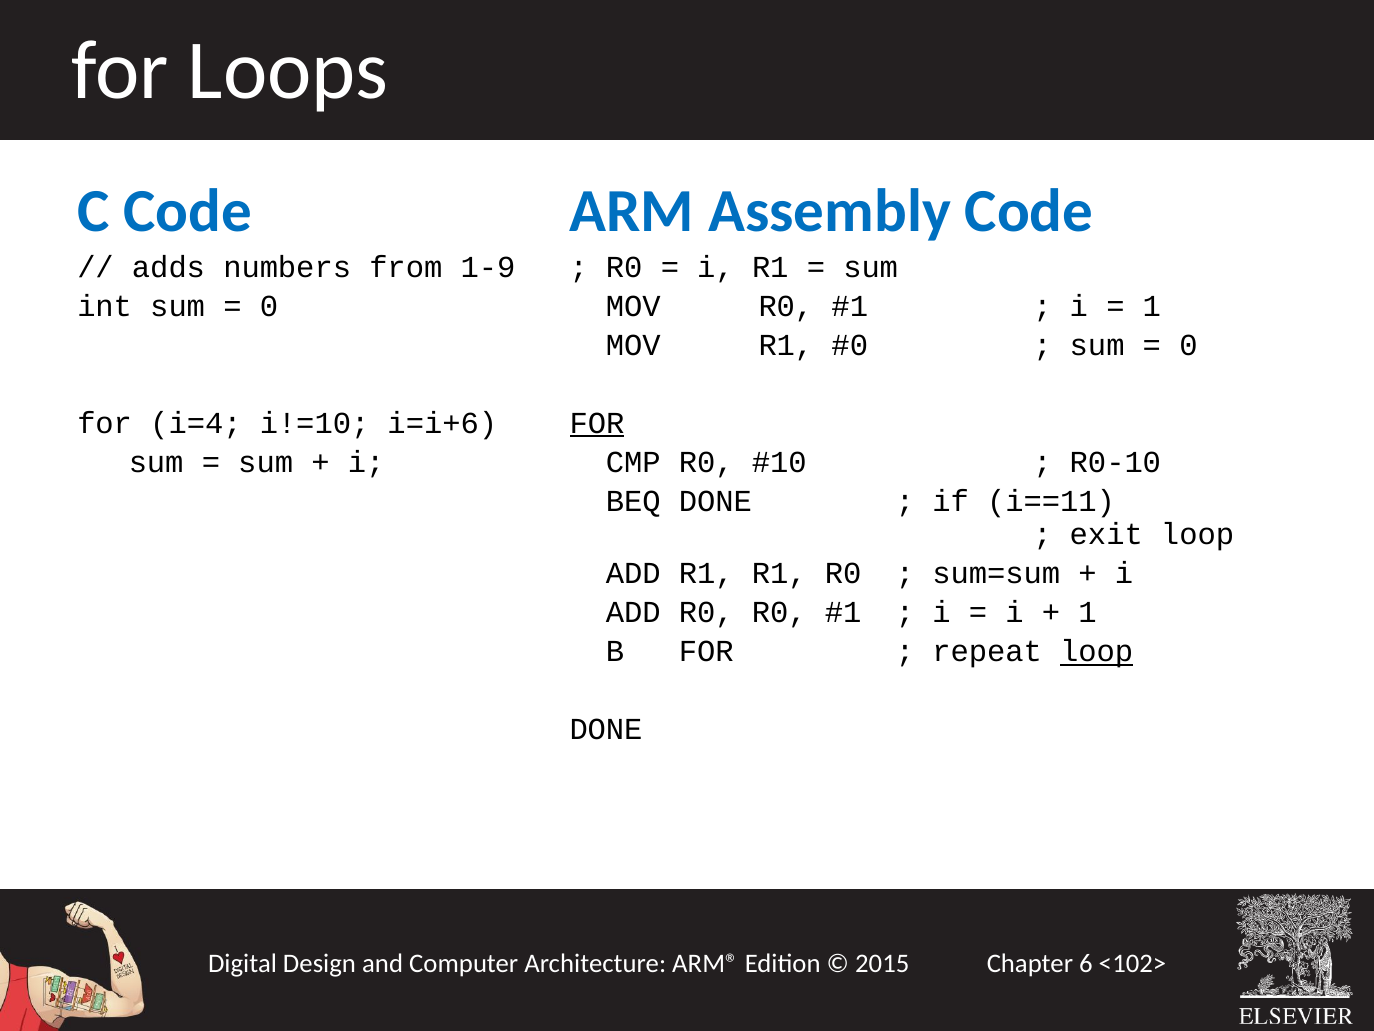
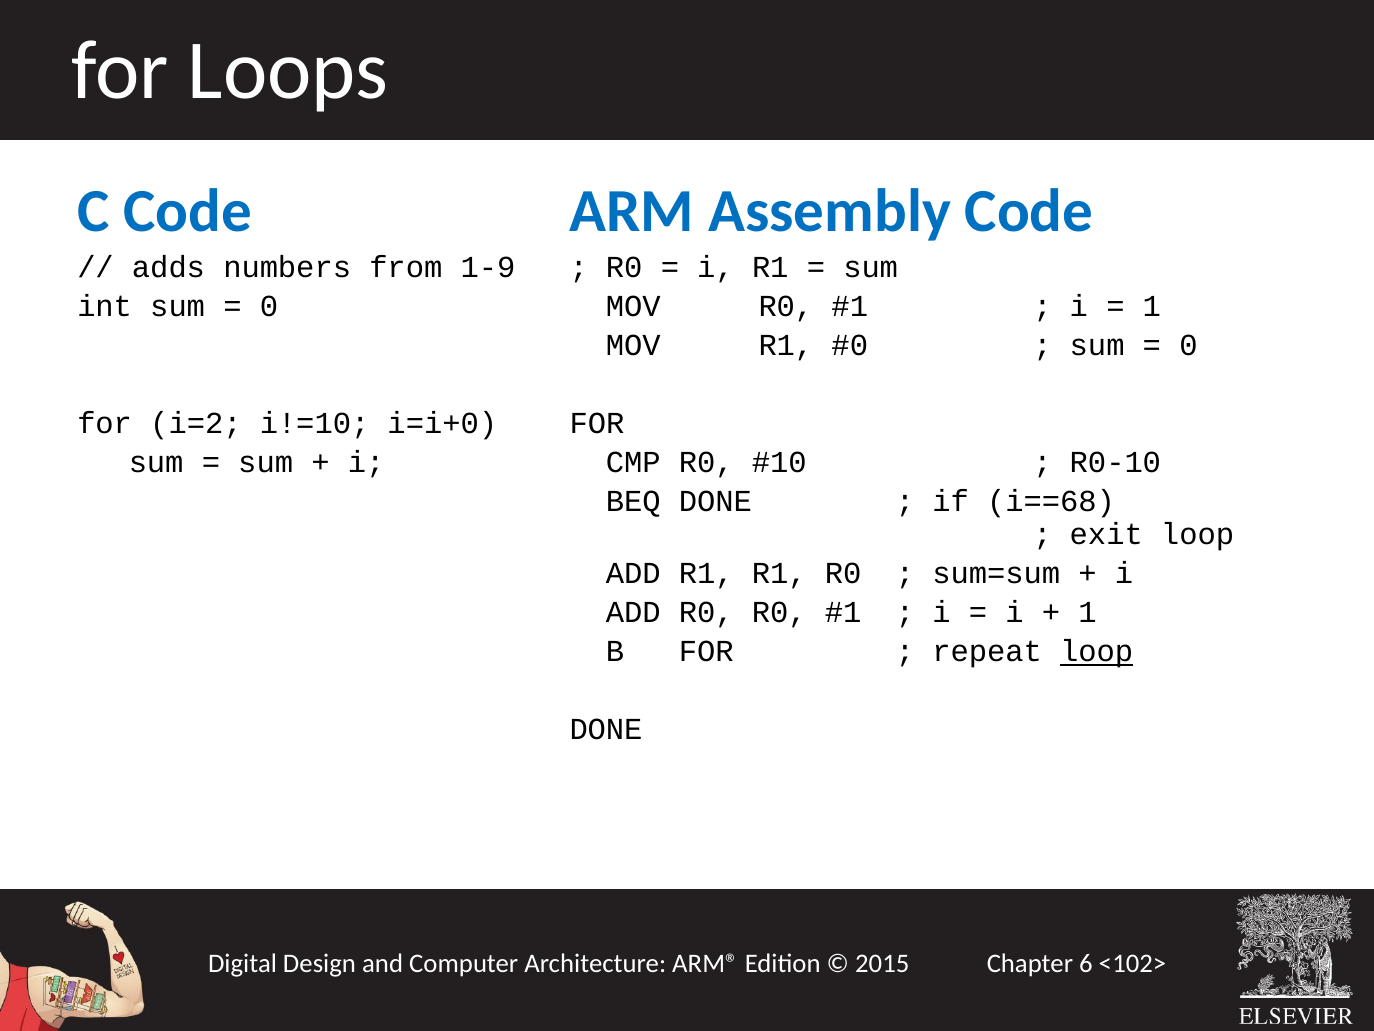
i=4: i=4 -> i=2
i=i+6: i=i+6 -> i=i+0
FOR at (597, 423) underline: present -> none
i==11: i==11 -> i==68
